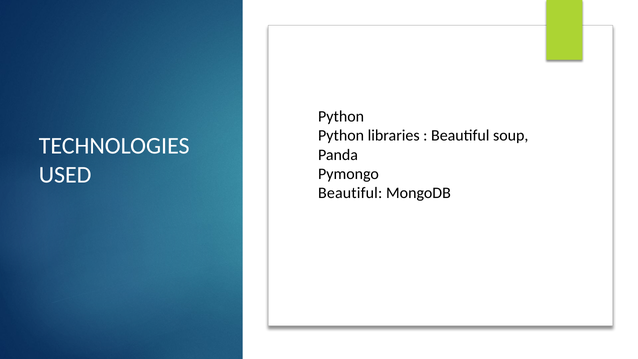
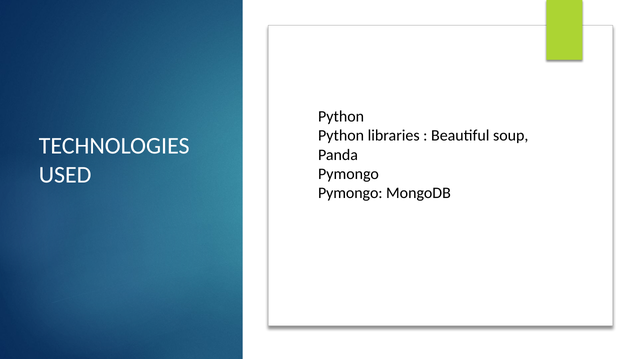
Beautiful at (350, 193): Beautiful -> Pymongo
